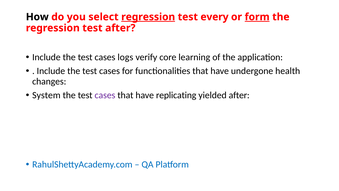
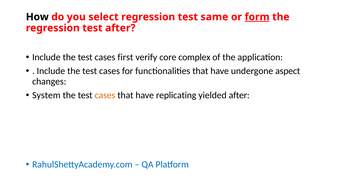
regression at (148, 17) underline: present -> none
every: every -> same
logs: logs -> first
learning: learning -> complex
health: health -> aspect
cases at (105, 95) colour: purple -> orange
